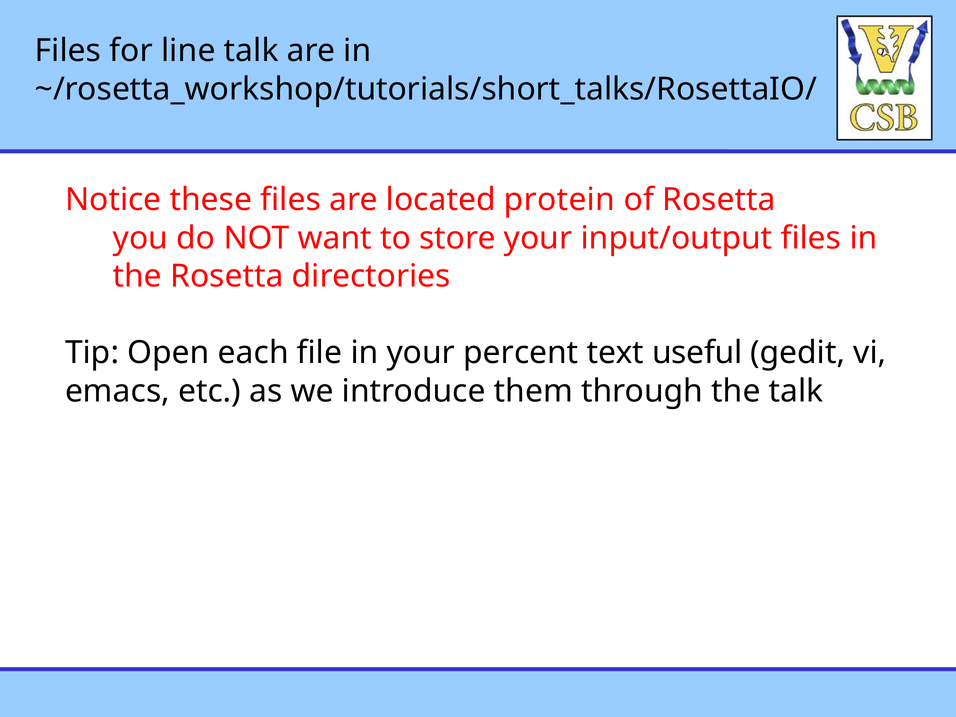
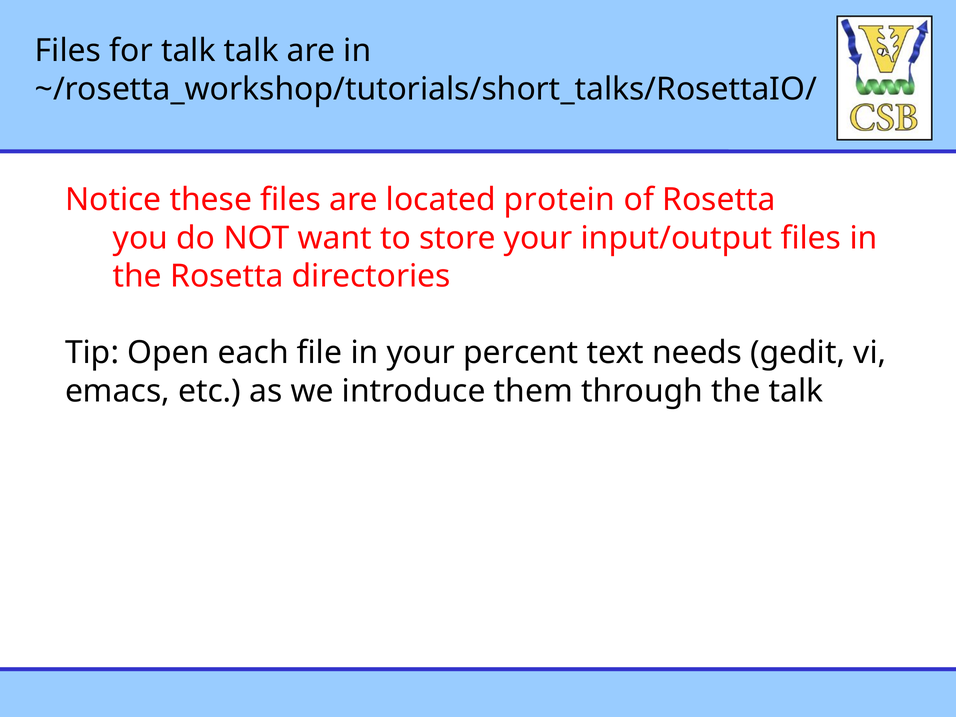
for line: line -> talk
useful: useful -> needs
